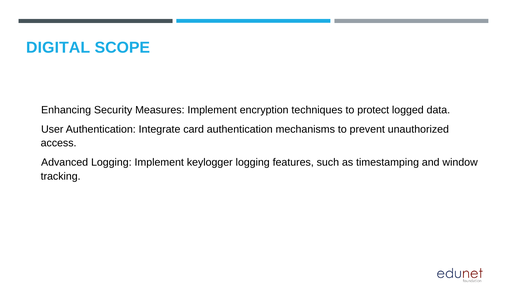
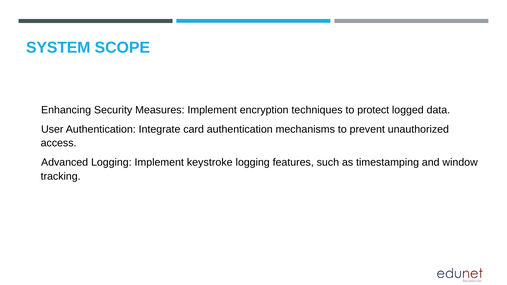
DIGITAL: DIGITAL -> SYSTEM
keylogger: keylogger -> keystroke
